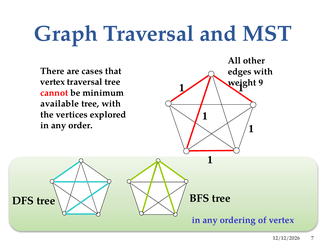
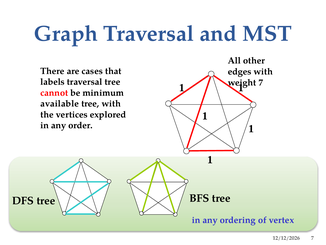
vertex at (53, 82): vertex -> labels
9 at (261, 82): 9 -> 7
